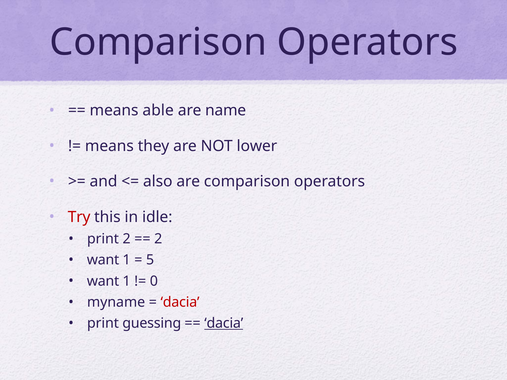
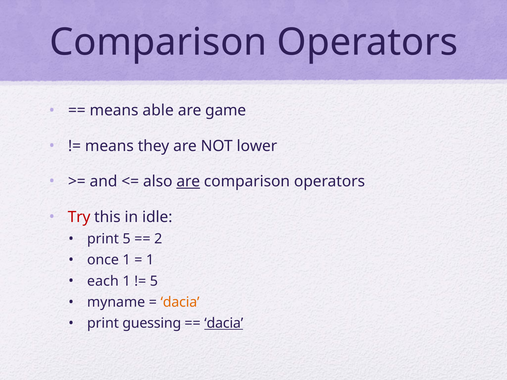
name: name -> game
are at (188, 182) underline: none -> present
print 2: 2 -> 5
want at (103, 260): want -> once
5 at (150, 260): 5 -> 1
want at (103, 281): want -> each
0 at (154, 281): 0 -> 5
dacia at (180, 302) colour: red -> orange
